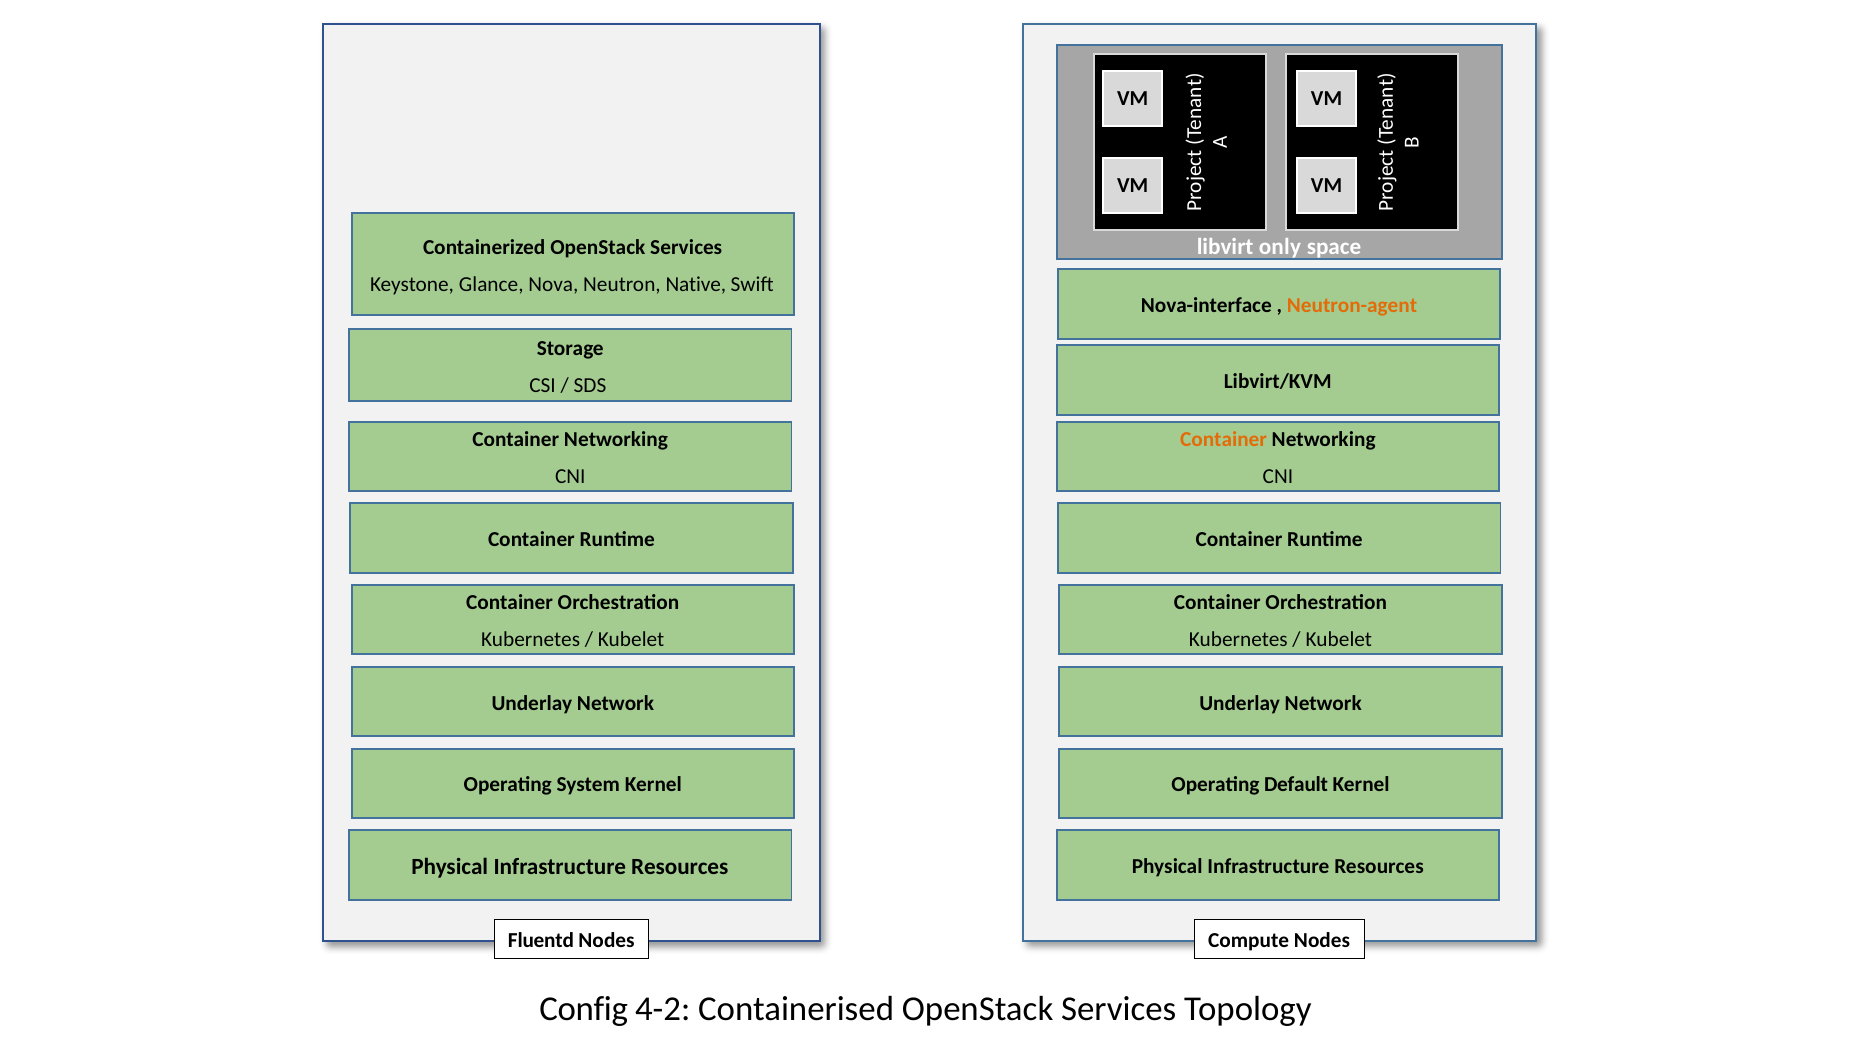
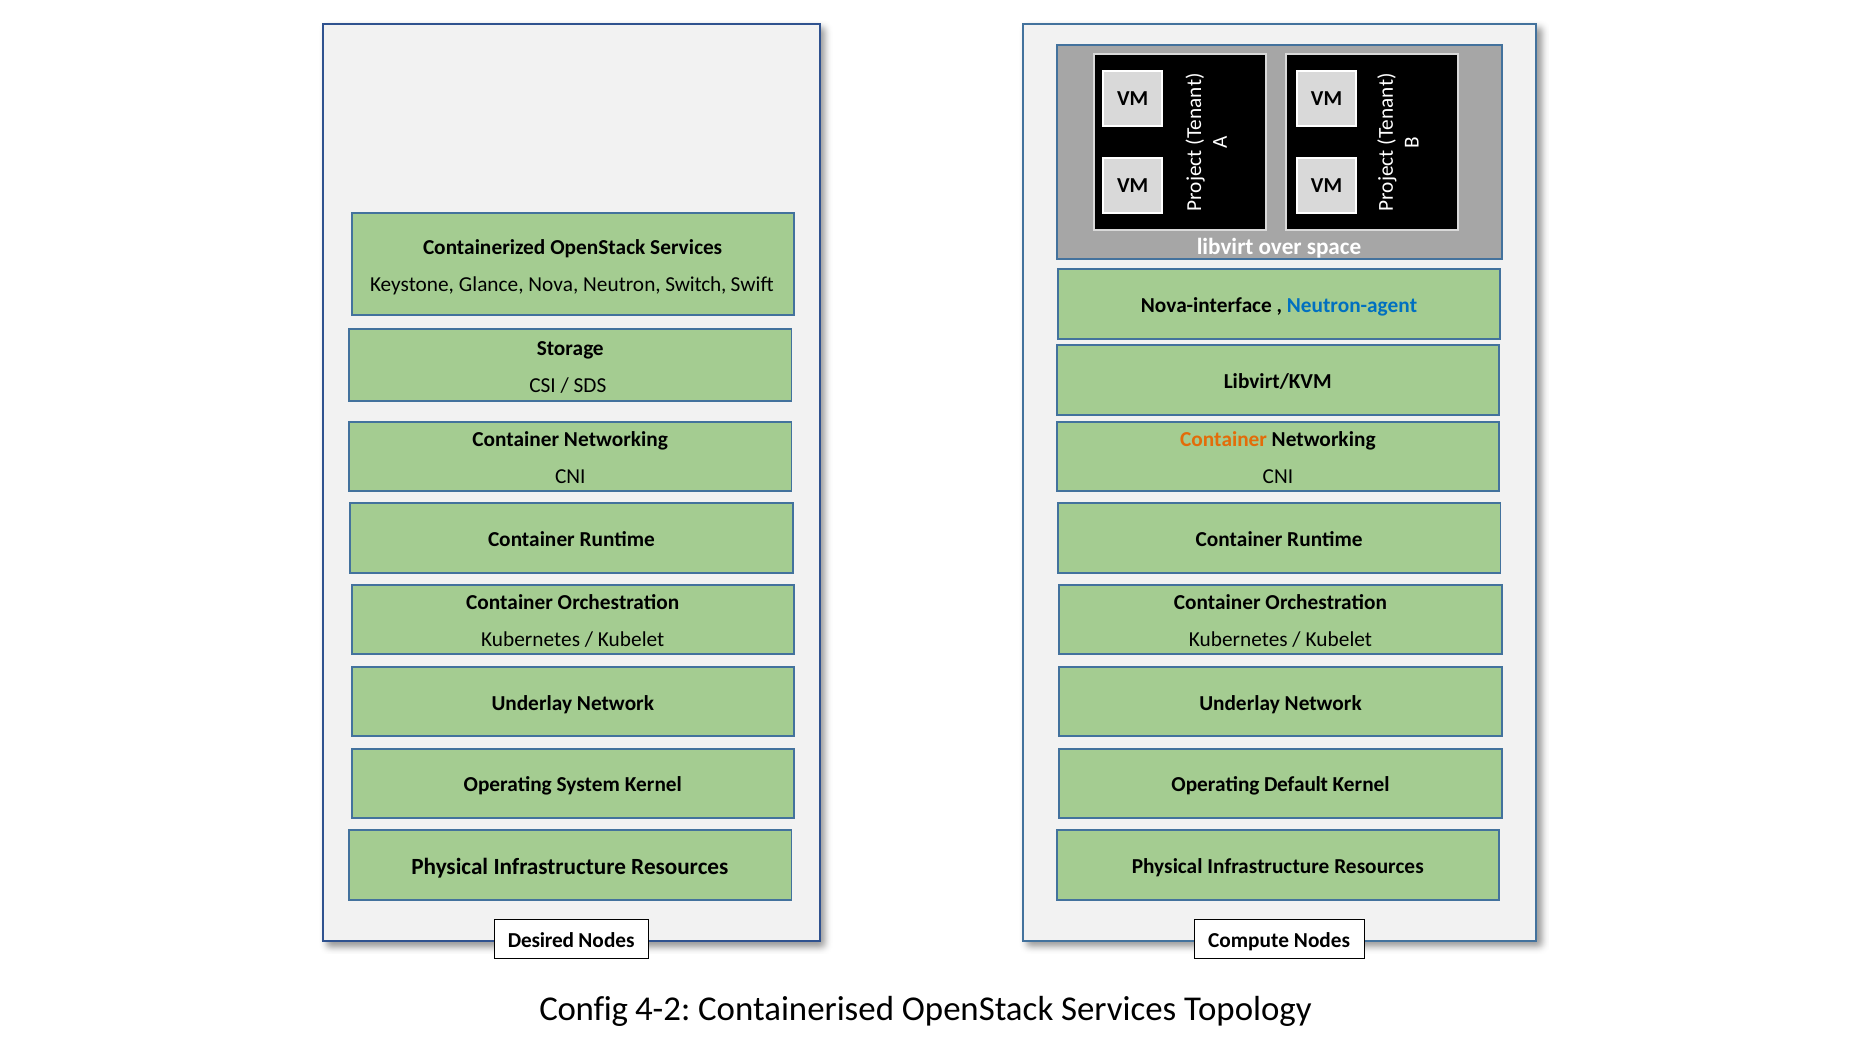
only: only -> over
Native: Native -> Switch
Neutron-agent colour: orange -> blue
Fluentd: Fluentd -> Desired
